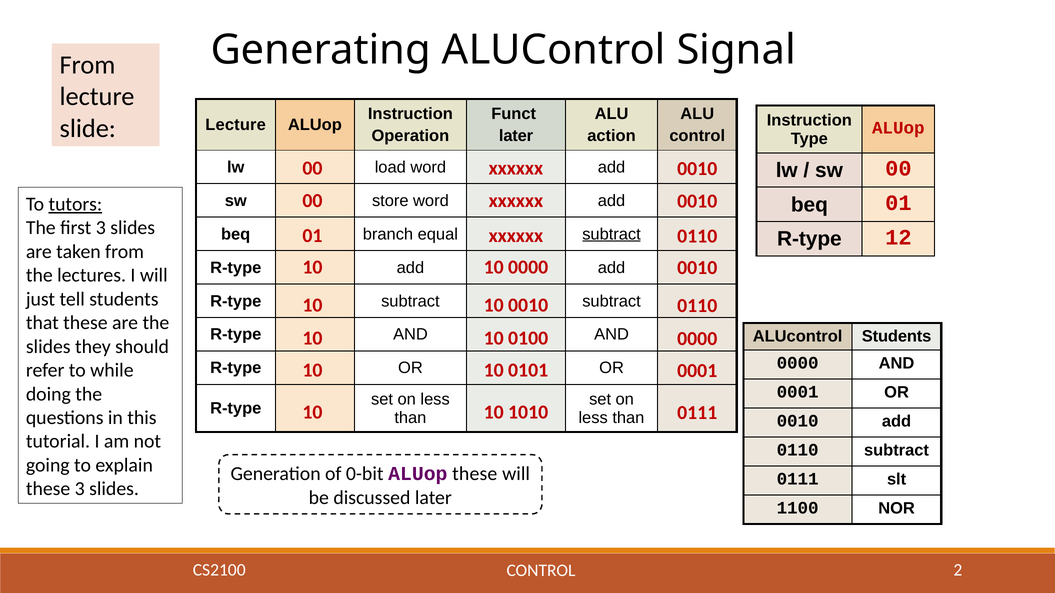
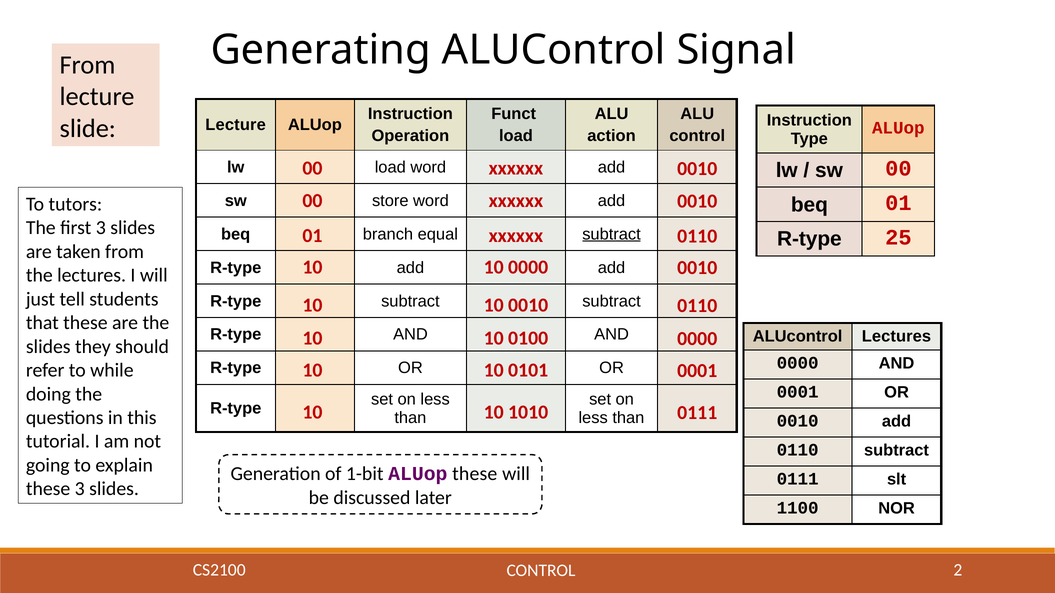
later at (516, 136): later -> load
tutors underline: present -> none
12: 12 -> 25
ALUcontrol Students: Students -> Lectures
0-bit: 0-bit -> 1-bit
